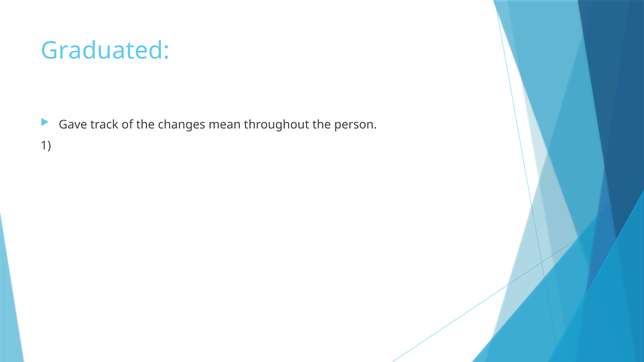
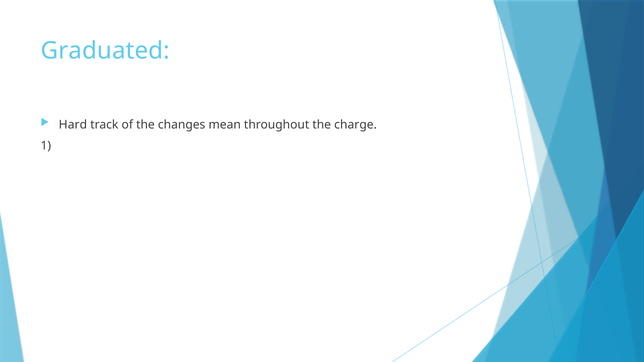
Gave: Gave -> Hard
person: person -> charge
